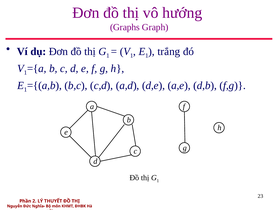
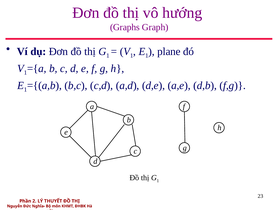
trắng: trắng -> plane
